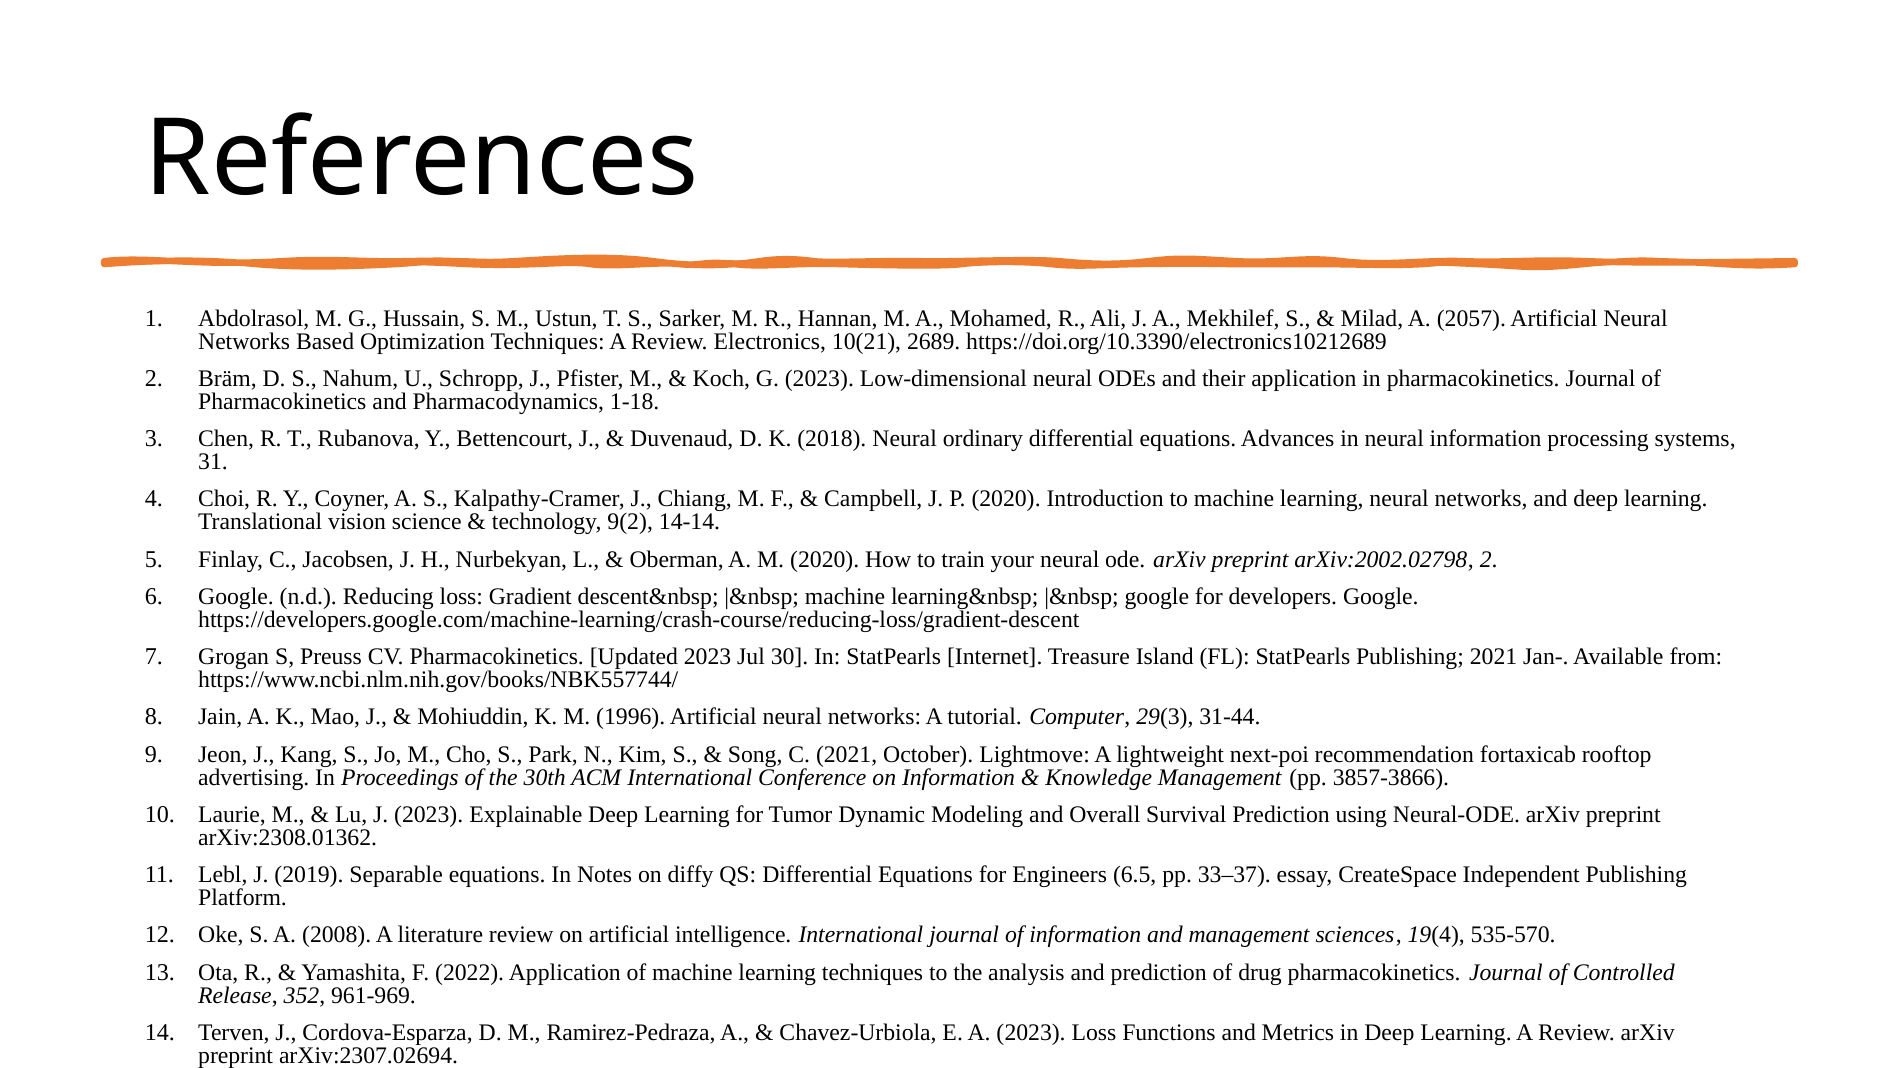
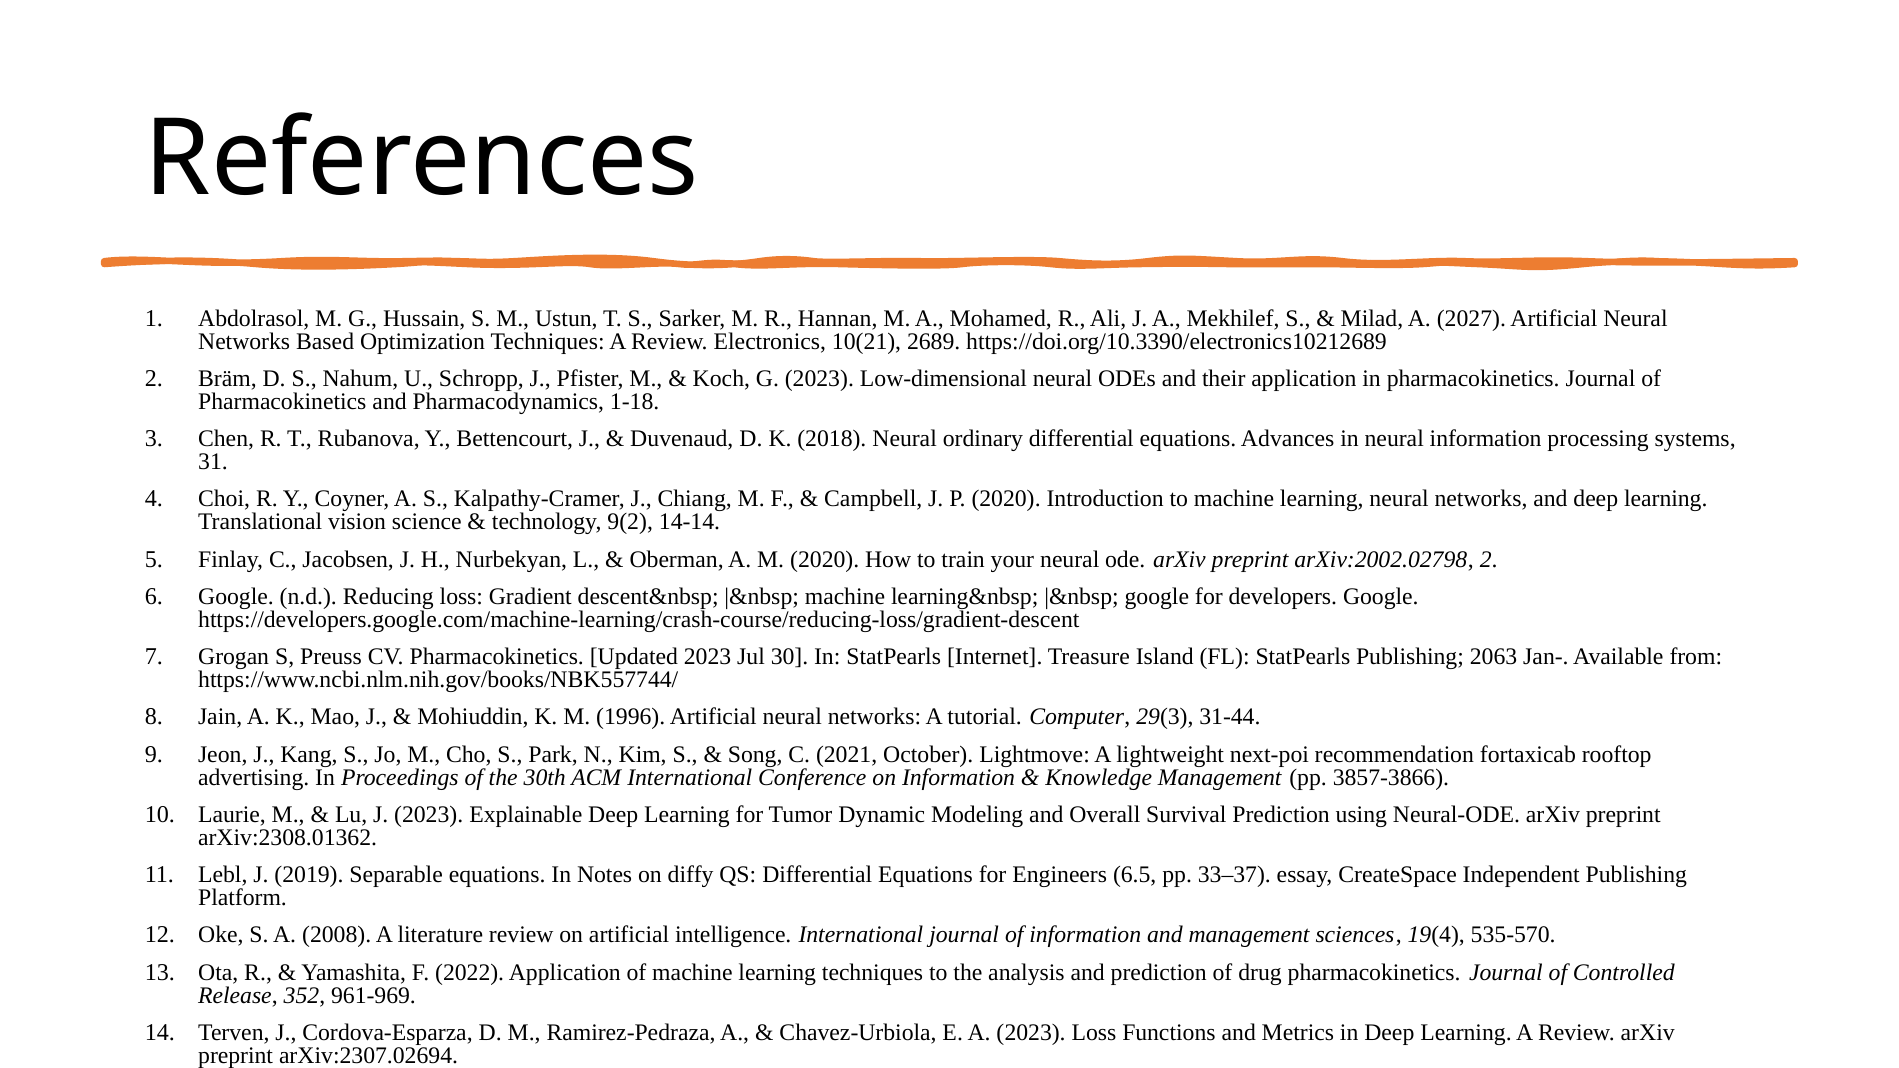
2057: 2057 -> 2027
Publishing 2021: 2021 -> 2063
